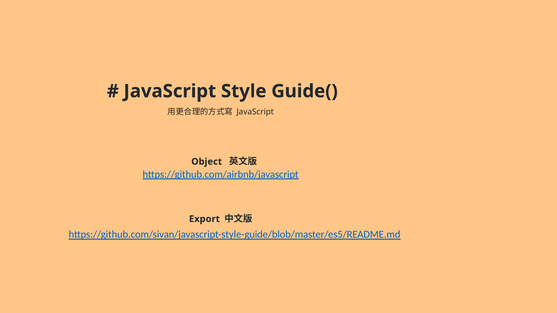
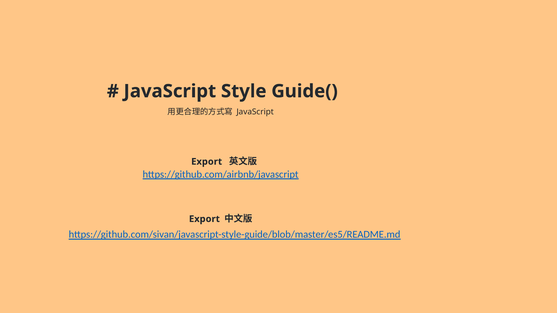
Object at (207, 162): Object -> Export
